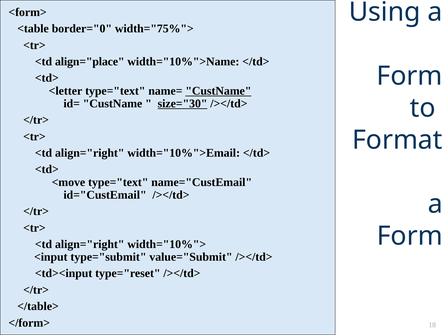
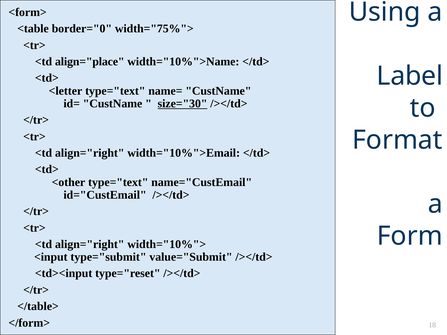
Form at (410, 76): Form -> Label
CustName at (218, 91) underline: present -> none
<move: <move -> <other
